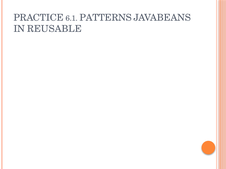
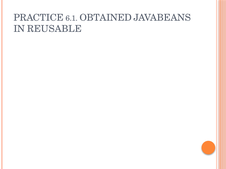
PATTERNS: PATTERNS -> OBTAINED
